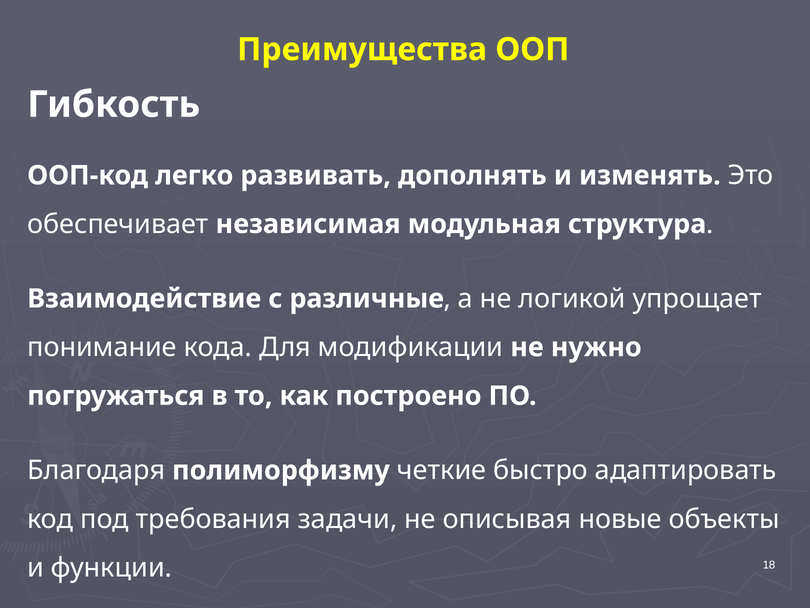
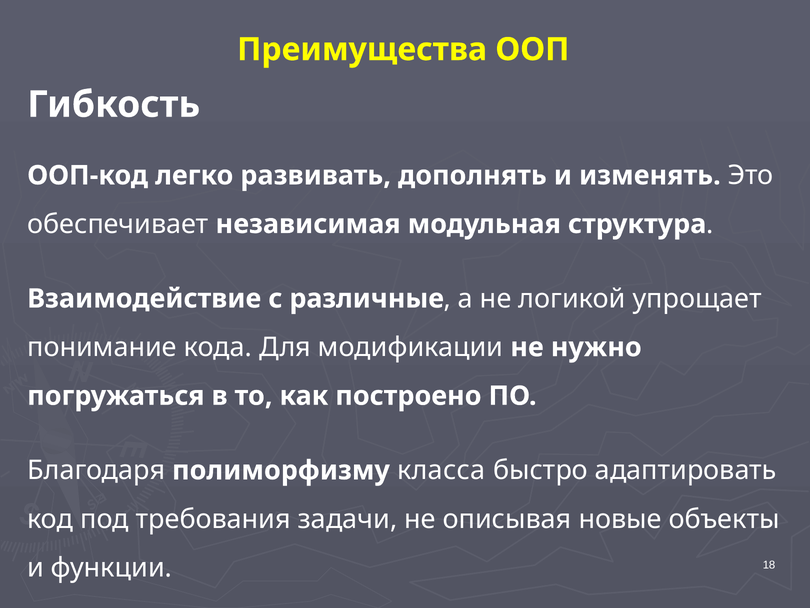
четкие: четкие -> класса
